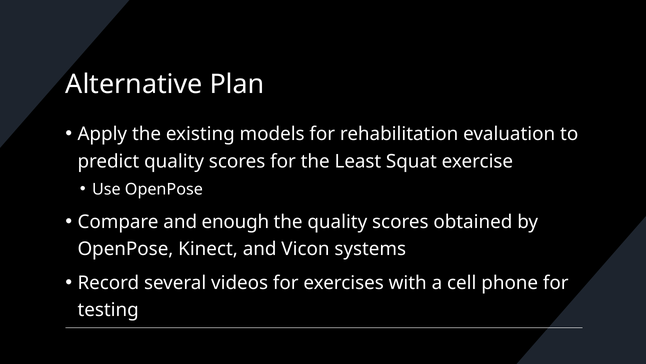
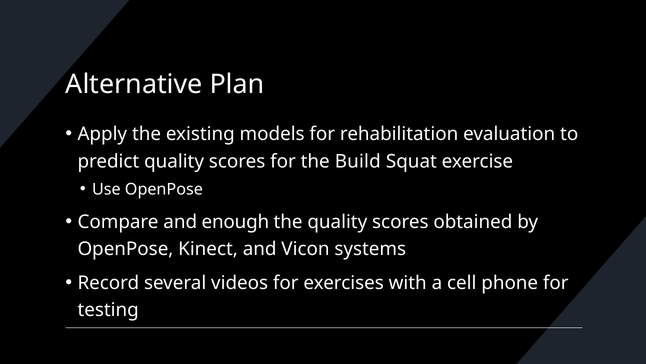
Least: Least -> Build
